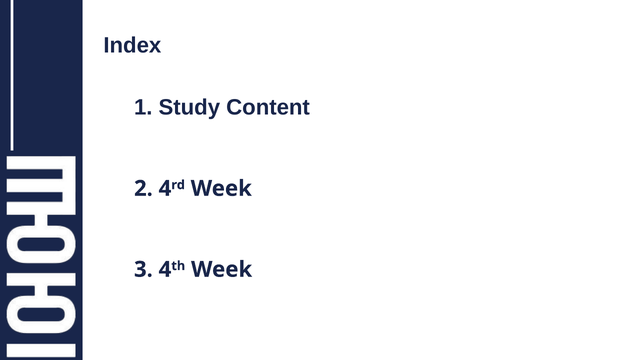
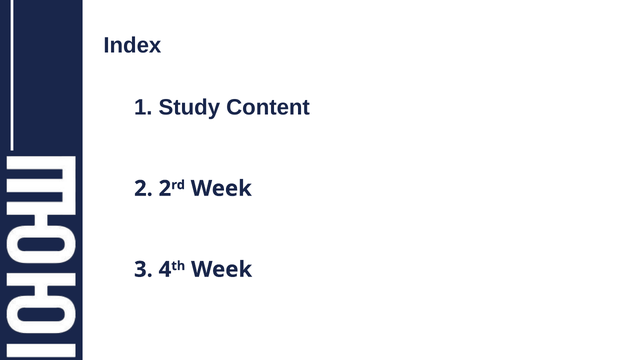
2 4: 4 -> 2
